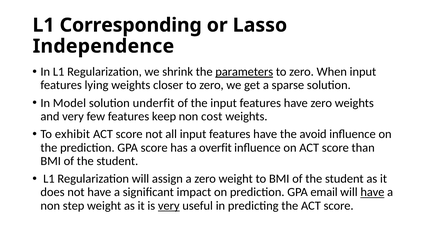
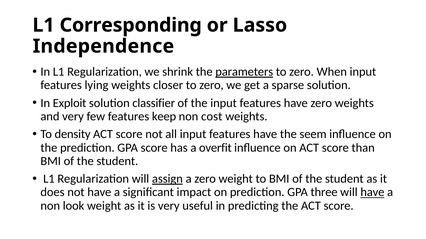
Model: Model -> Exploit
underfit: underfit -> classifier
exhibit: exhibit -> density
avoid: avoid -> seem
assign underline: none -> present
email: email -> three
step: step -> look
very at (169, 206) underline: present -> none
